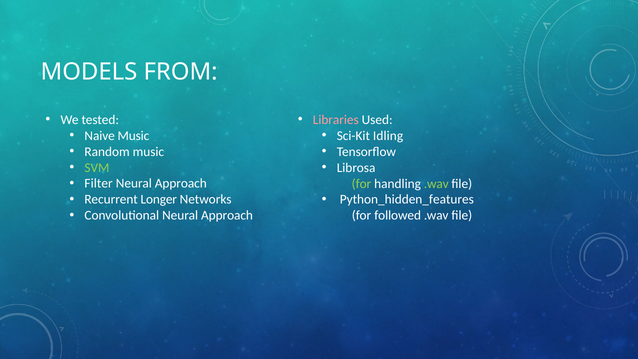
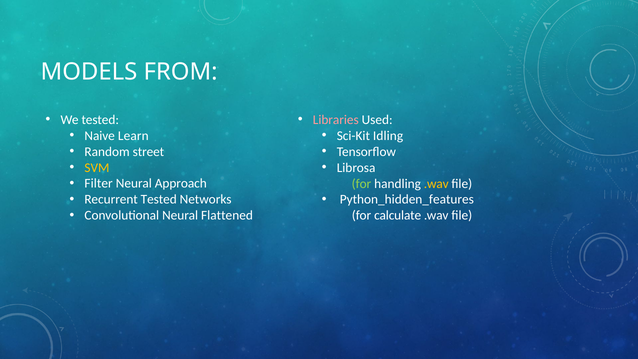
Naive Music: Music -> Learn
Random music: music -> street
SVM colour: light green -> yellow
.wav at (436, 184) colour: light green -> yellow
Recurrent Longer: Longer -> Tested
Convolutional Neural Approach: Approach -> Flattened
followed: followed -> calculate
